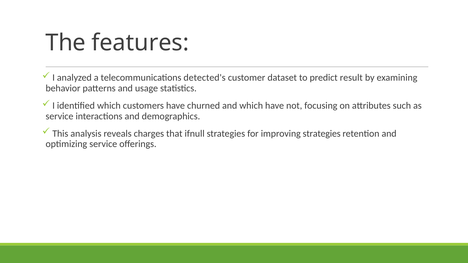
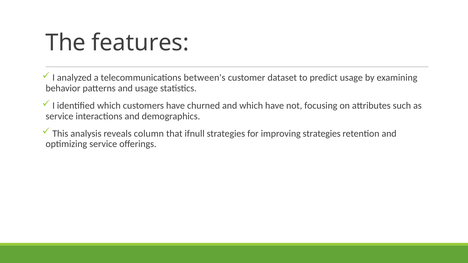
detected's: detected's -> between's
predict result: result -> usage
charges: charges -> column
